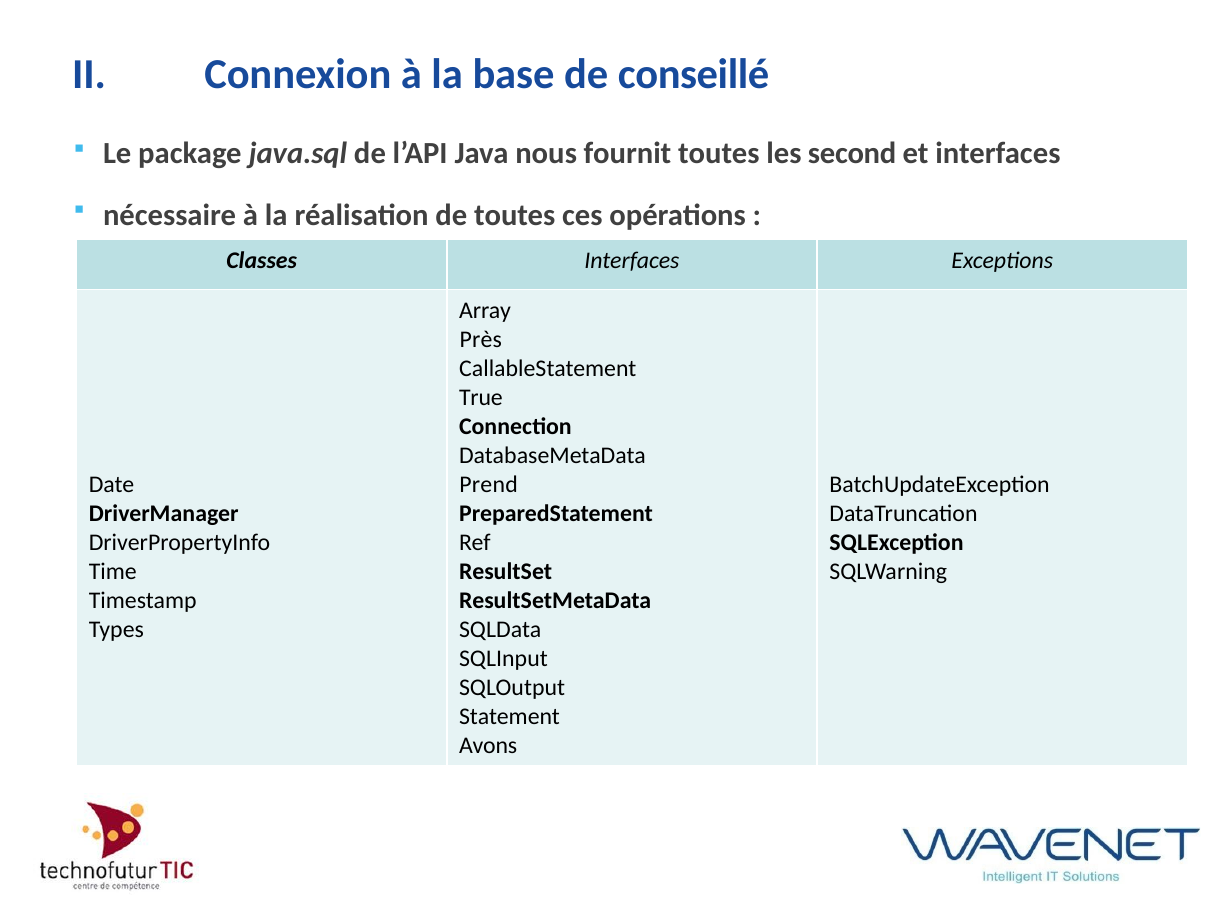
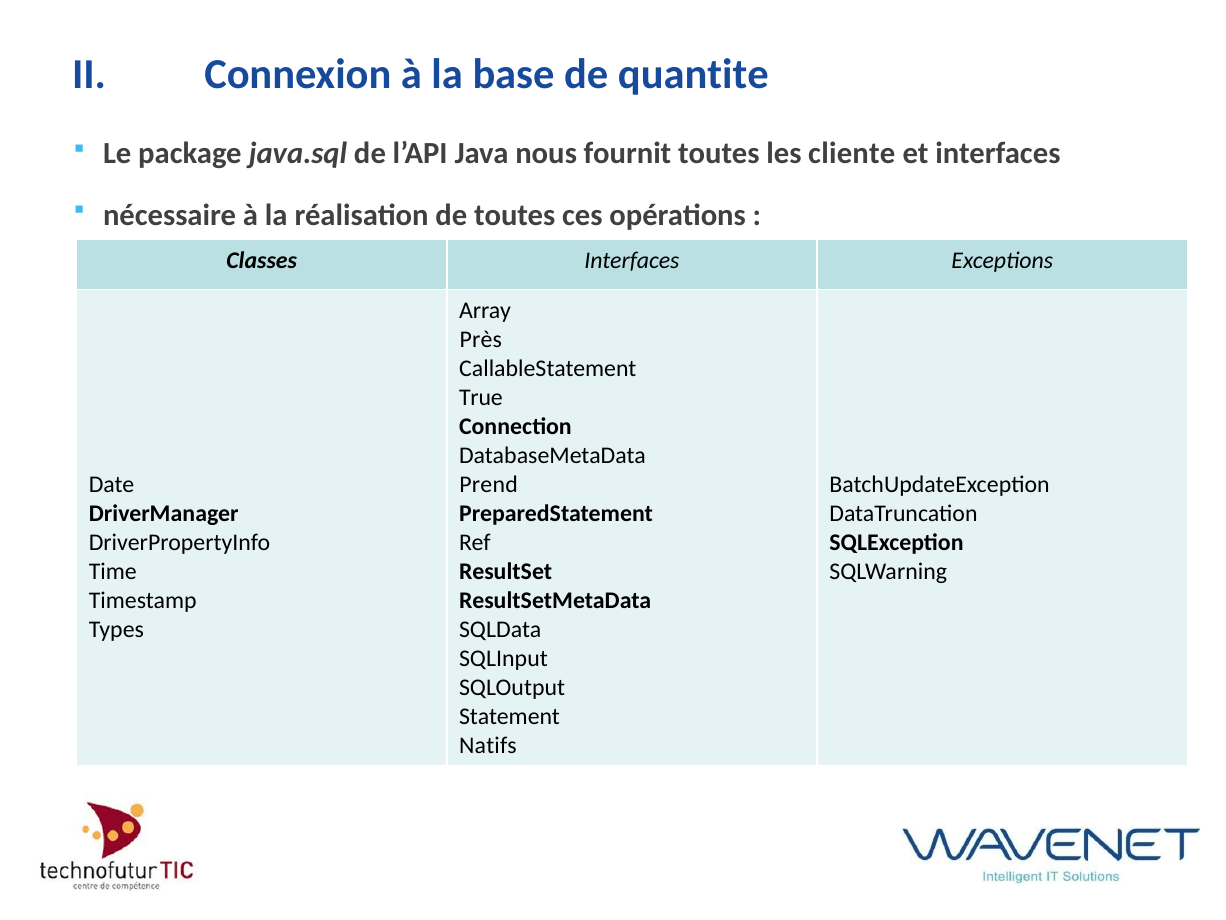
conseillé: conseillé -> quantite
second: second -> cliente
Avons: Avons -> Natifs
